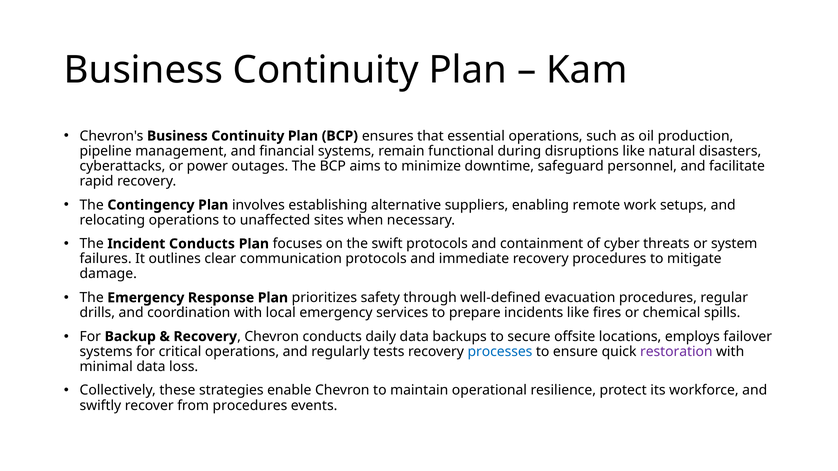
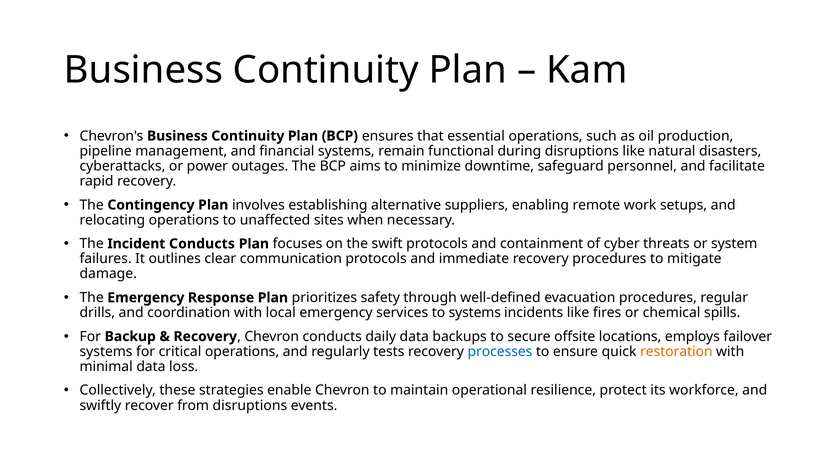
to prepare: prepare -> systems
restoration colour: purple -> orange
from procedures: procedures -> disruptions
